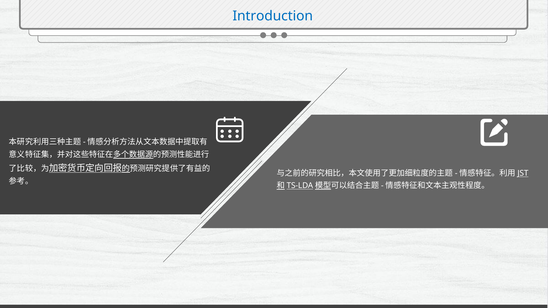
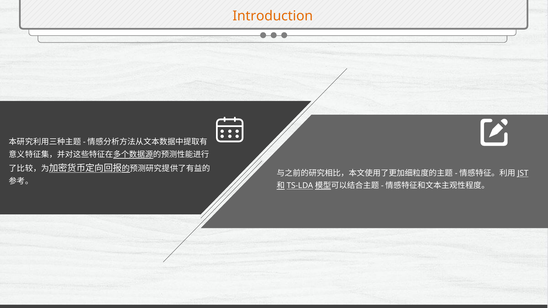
Introduction colour: blue -> orange
